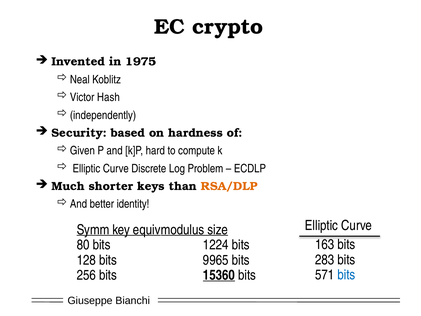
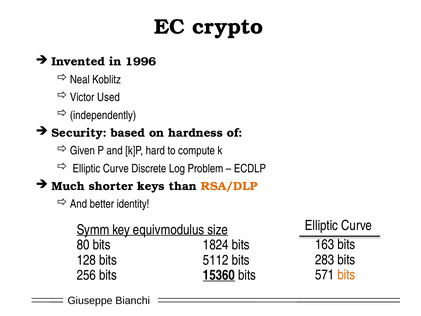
1975: 1975 -> 1996
Hash: Hash -> Used
1224: 1224 -> 1824
9965: 9965 -> 5112
bits at (346, 275) colour: blue -> orange
